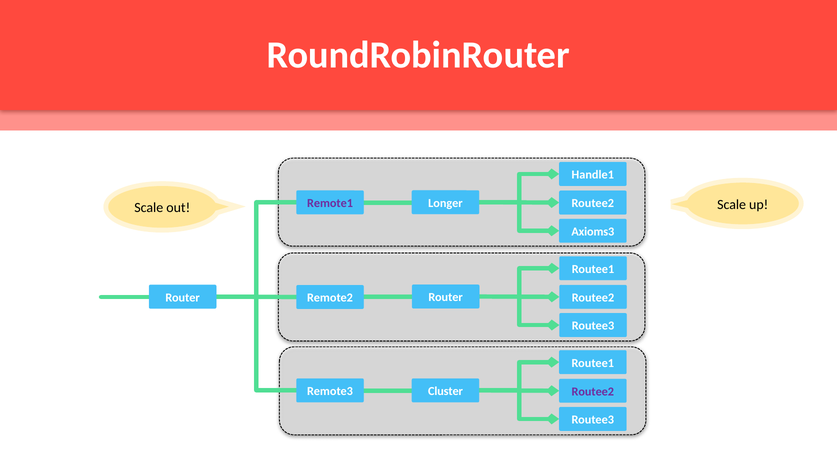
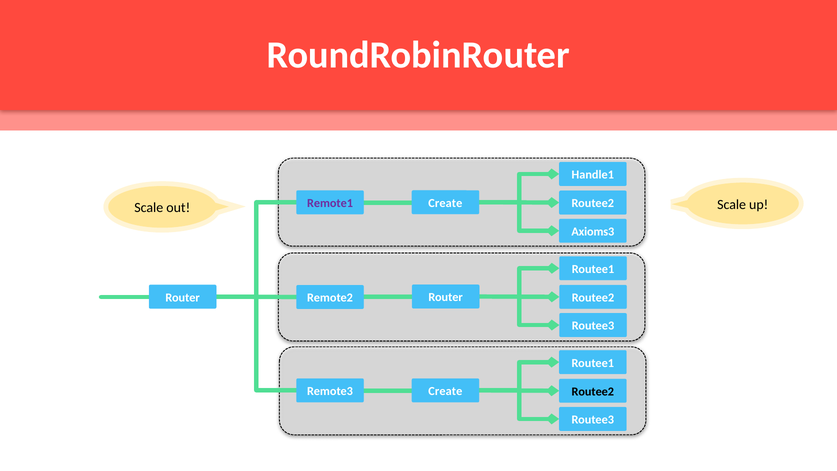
Longer at (445, 203): Longer -> Create
Cluster at (445, 391): Cluster -> Create
Routee2 at (593, 391) colour: purple -> black
